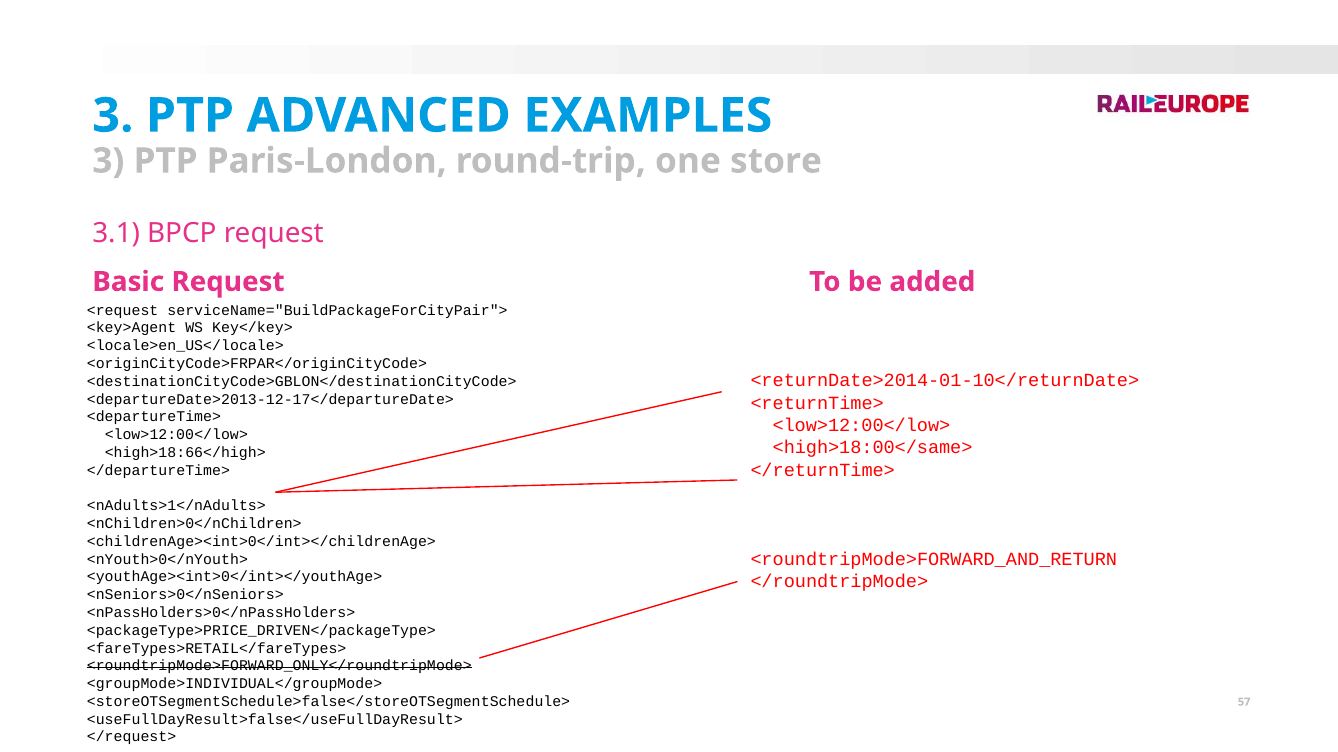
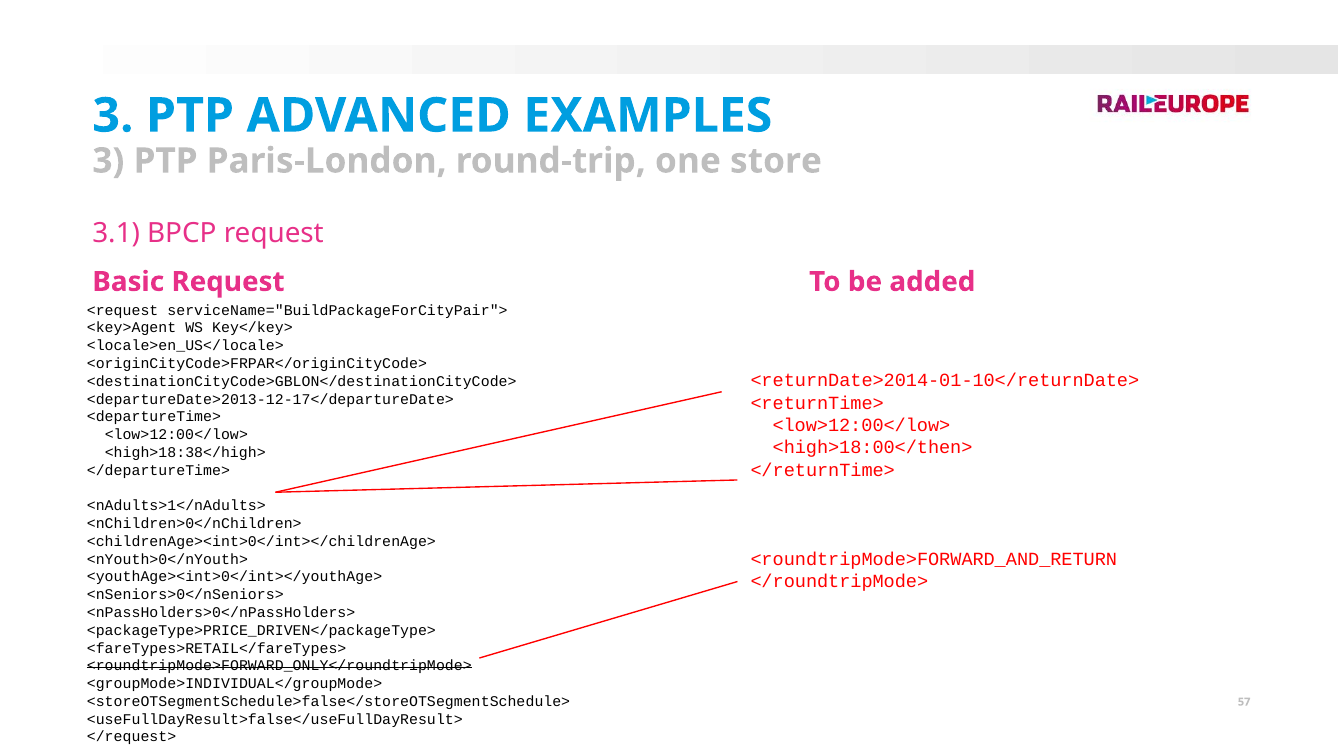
<high>18:00</same>: <high>18:00</same> -> <high>18:00</then>
<high>18:66</high>: <high>18:66</high> -> <high>18:38</high>
